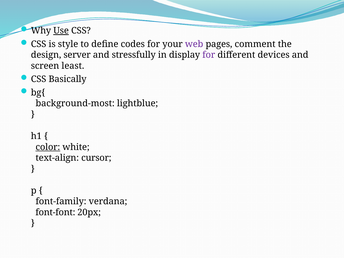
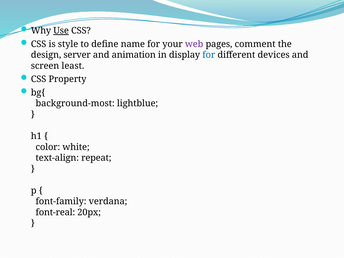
codes: codes -> name
stressfully: stressfully -> animation
for at (209, 55) colour: purple -> blue
Basically: Basically -> Property
color underline: present -> none
cursor: cursor -> repeat
font-font: font-font -> font-real
